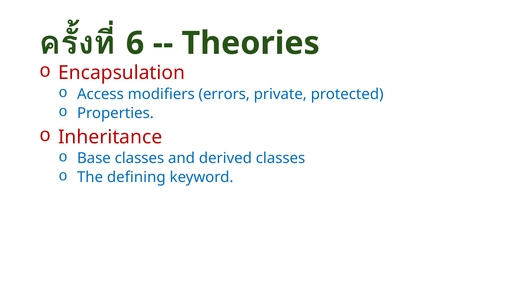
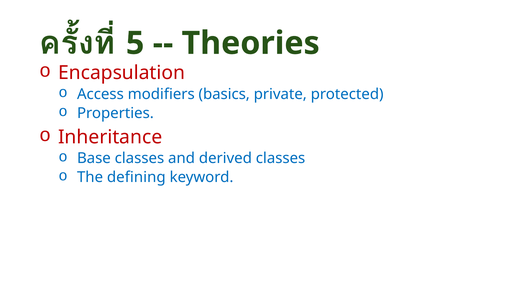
6: 6 -> 5
errors: errors -> basics
